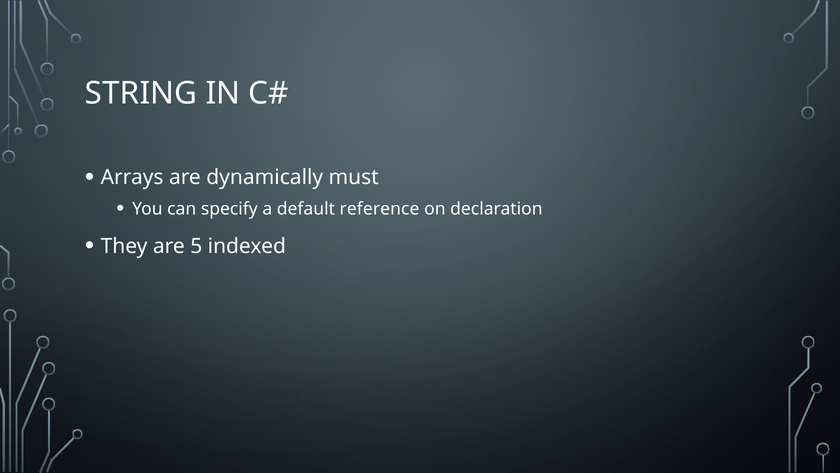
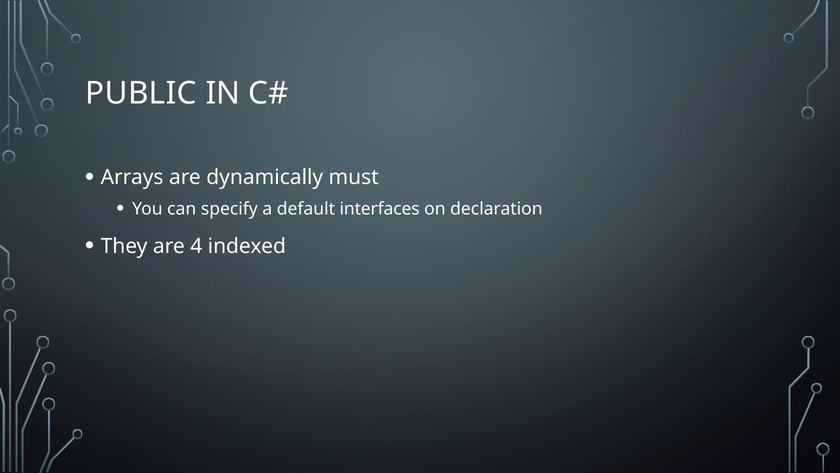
STRING: STRING -> PUBLIC
reference: reference -> interfaces
5: 5 -> 4
